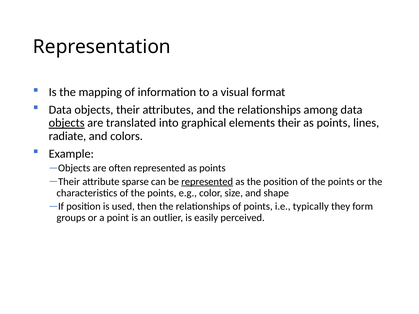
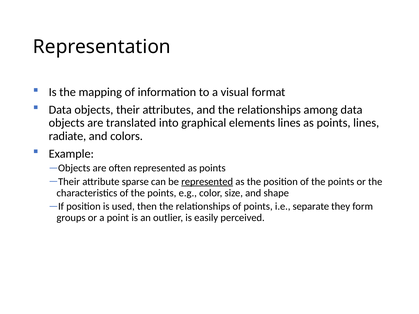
objects at (67, 123) underline: present -> none
elements their: their -> lines
typically: typically -> separate
